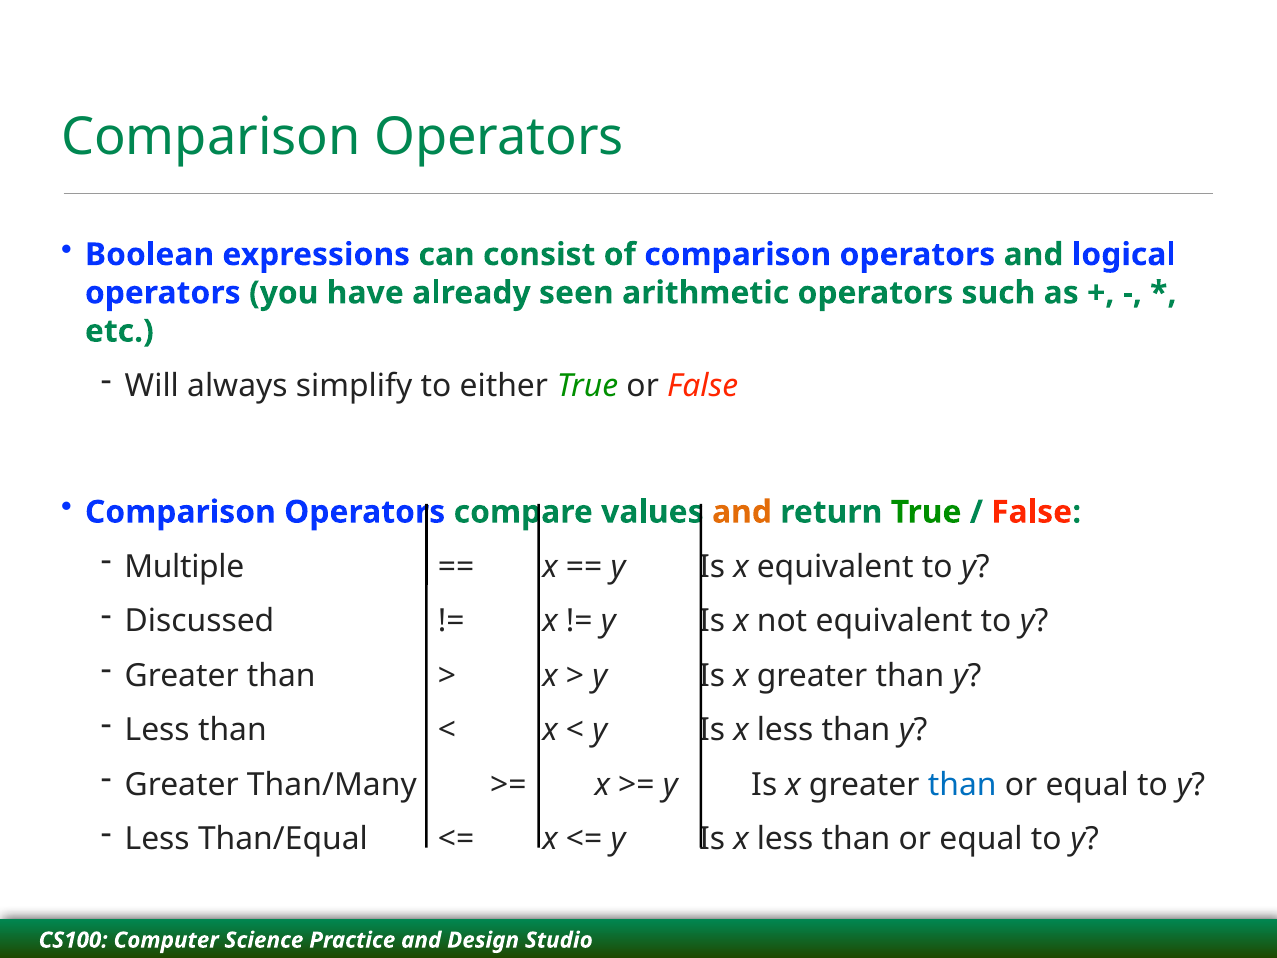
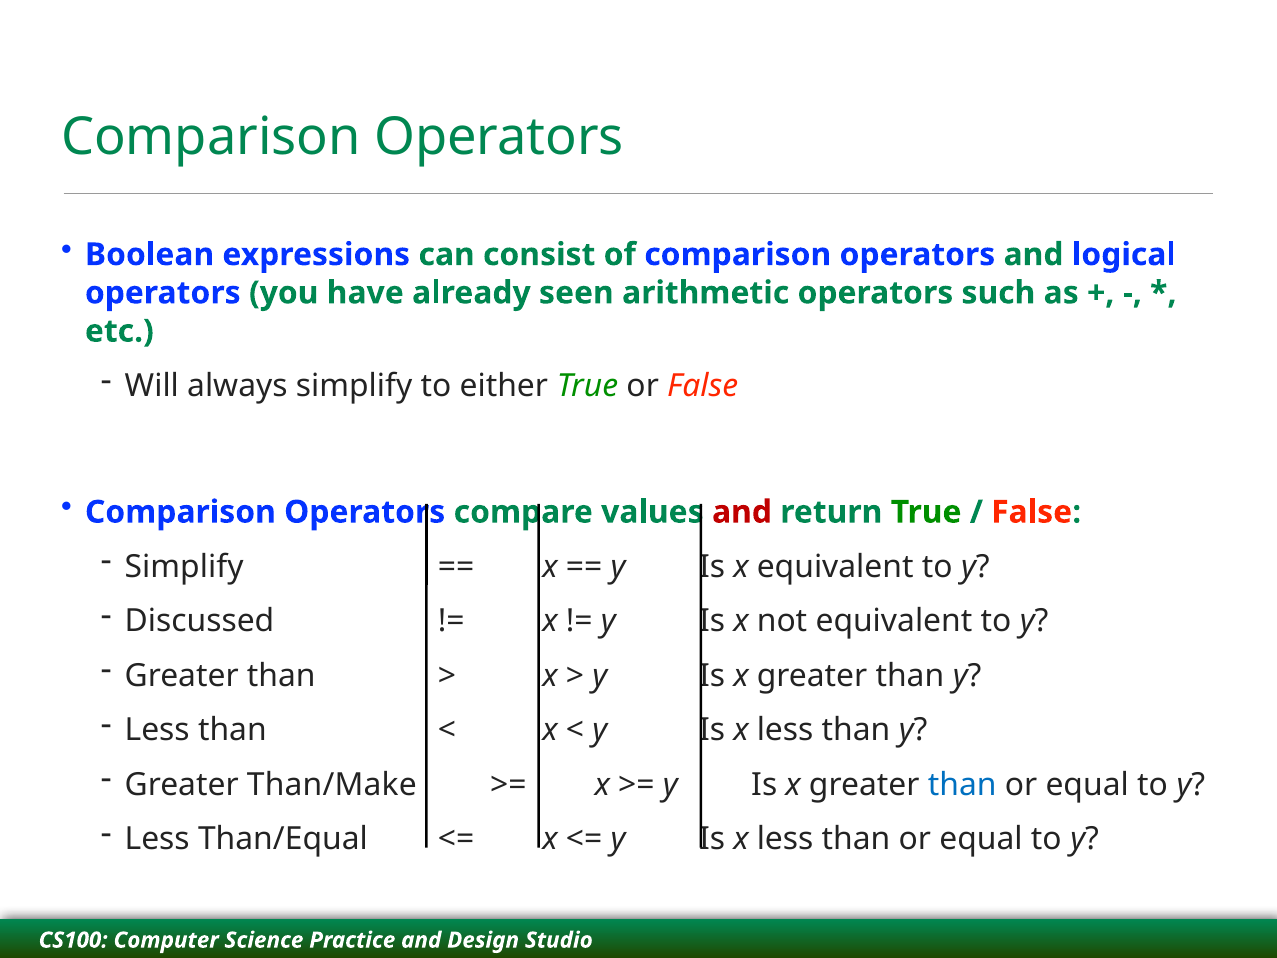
and at (742, 512) colour: orange -> red
Multiple at (184, 566): Multiple -> Simplify
Than/Many: Than/Many -> Than/Make
